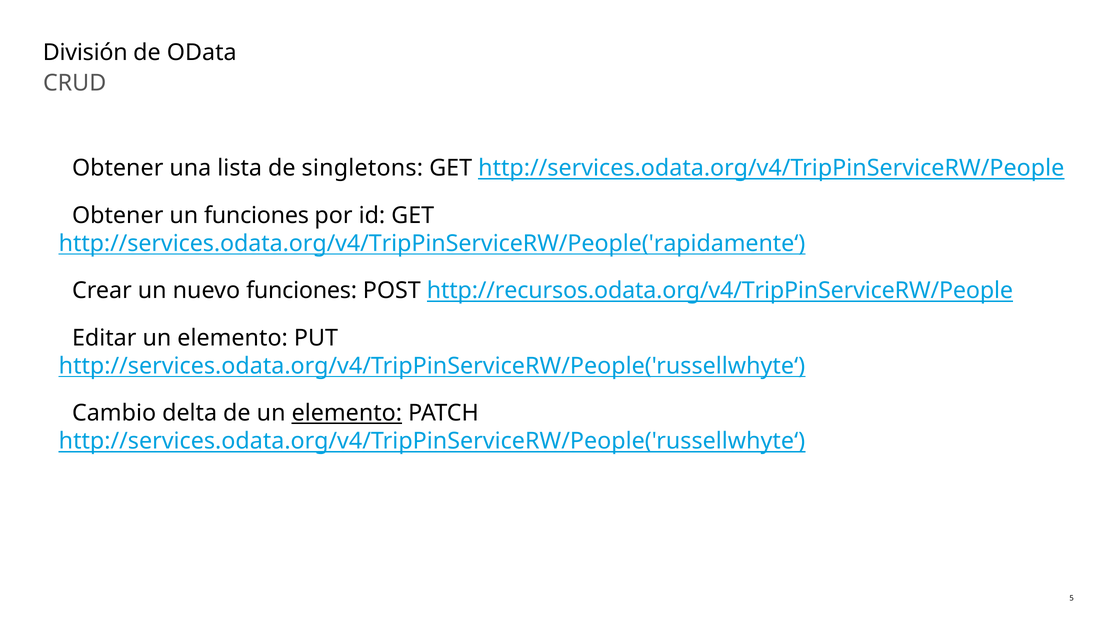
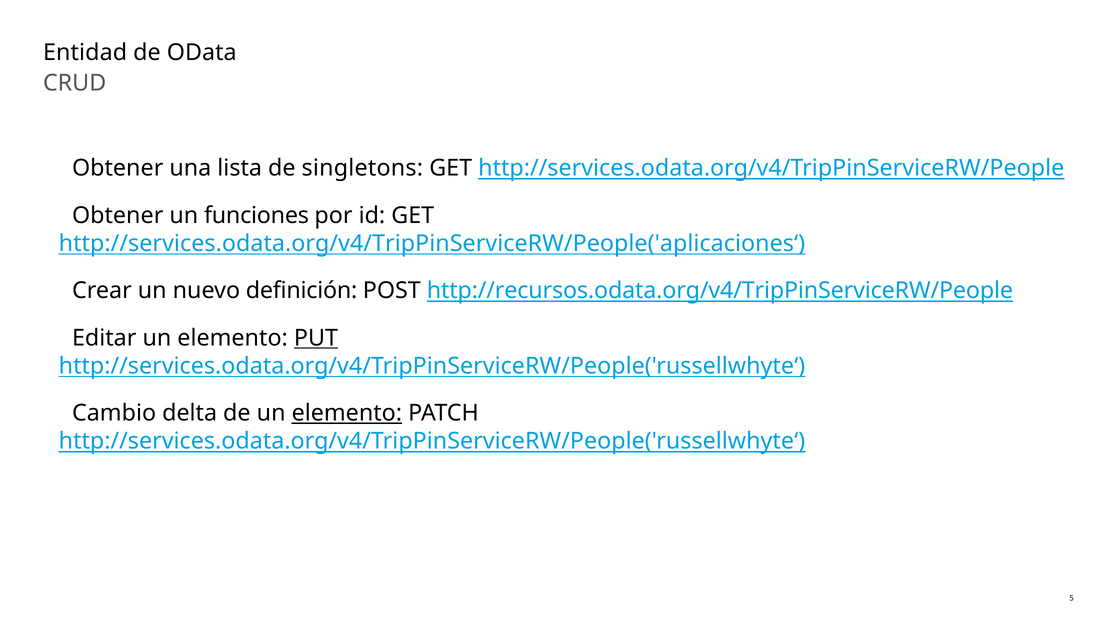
División: División -> Entidad
http://services.odata.org/v4/TripPinServiceRW/People('rapidamente‘: http://services.odata.org/v4/TripPinServiceRW/People('rapidamente‘ -> http://services.odata.org/v4/TripPinServiceRW/People('aplicaciones‘
nuevo funciones: funciones -> definición
PUT underline: none -> present
